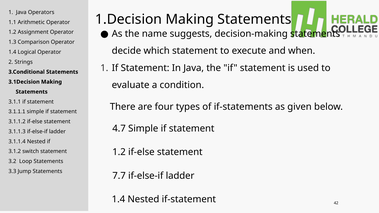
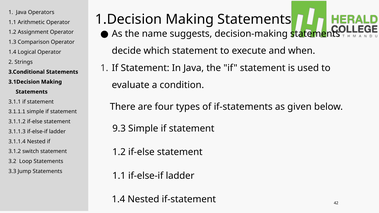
4.7: 4.7 -> 9.3
7.7 at (119, 176): 7.7 -> 1.1
